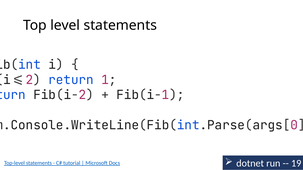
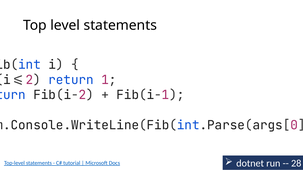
19: 19 -> 28
